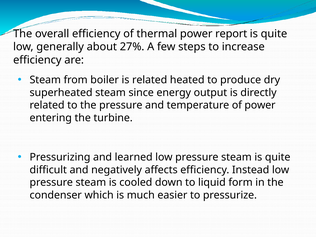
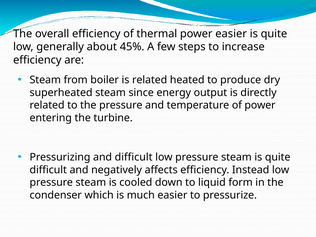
power report: report -> easier
27%: 27% -> 45%
and learned: learned -> difficult
